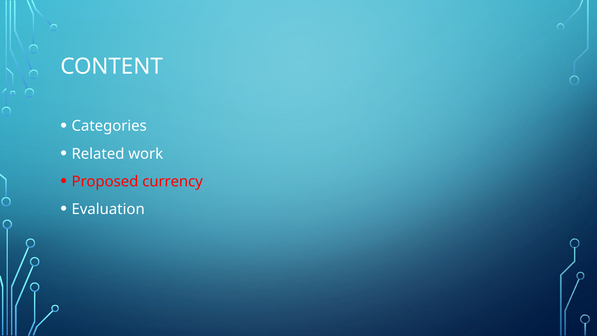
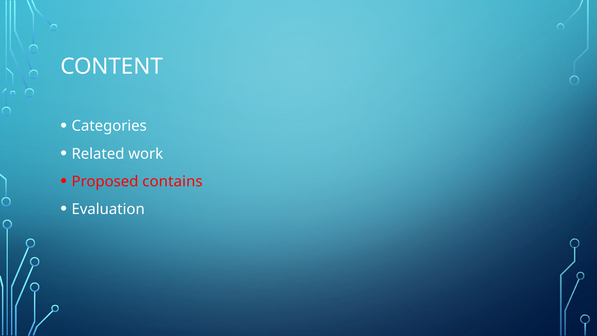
currency: currency -> contains
